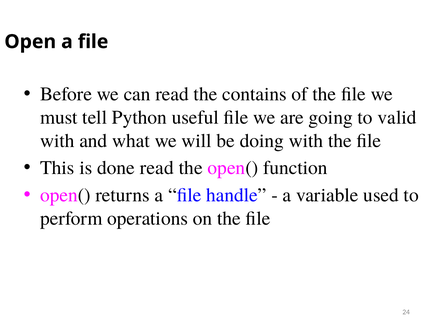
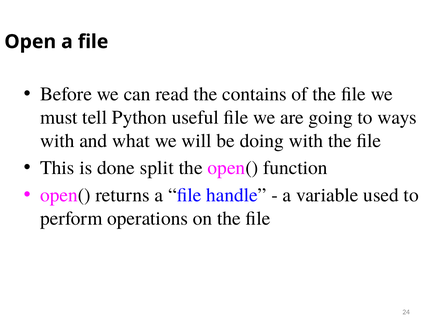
valid: valid -> ways
done read: read -> split
